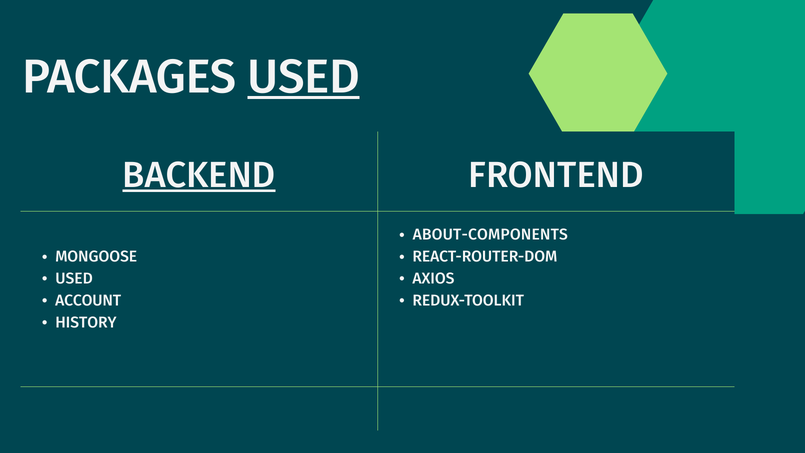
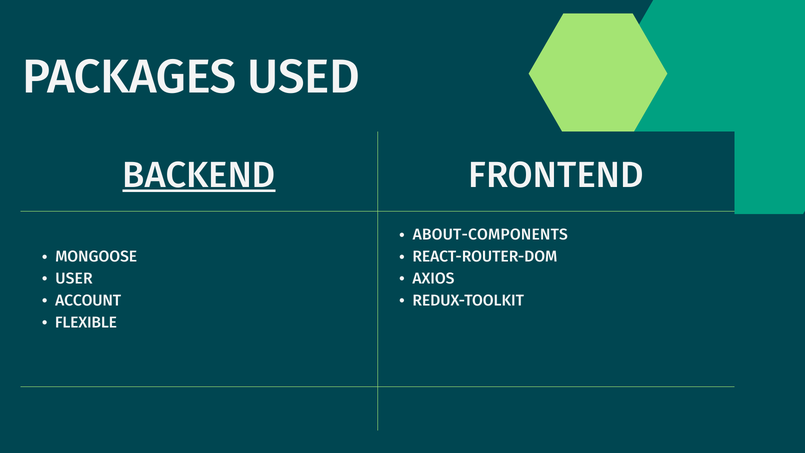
USED at (304, 77) underline: present -> none
USED at (74, 278): USED -> USER
HISTORY: HISTORY -> FLEXIBLE
